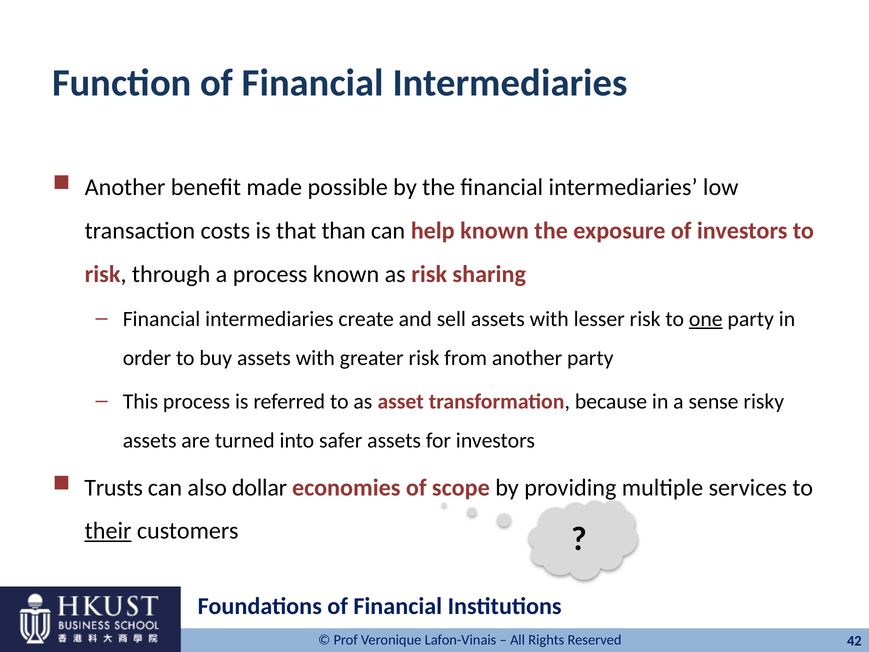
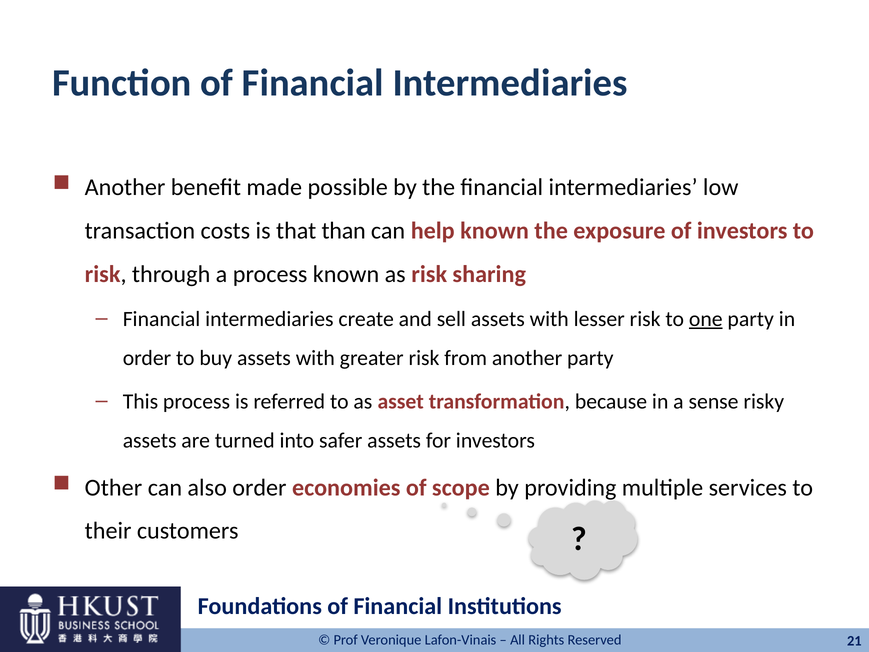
Trusts: Trusts -> Other
also dollar: dollar -> order
their underline: present -> none
42: 42 -> 21
